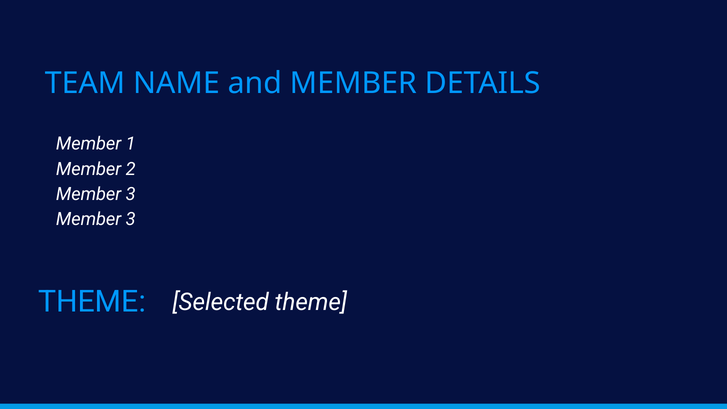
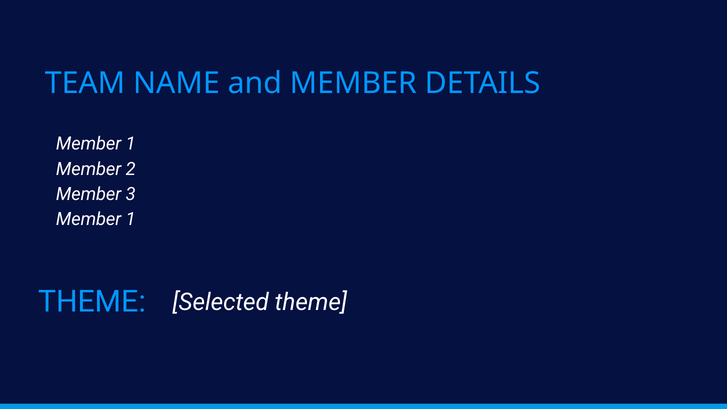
3 at (131, 219): 3 -> 1
